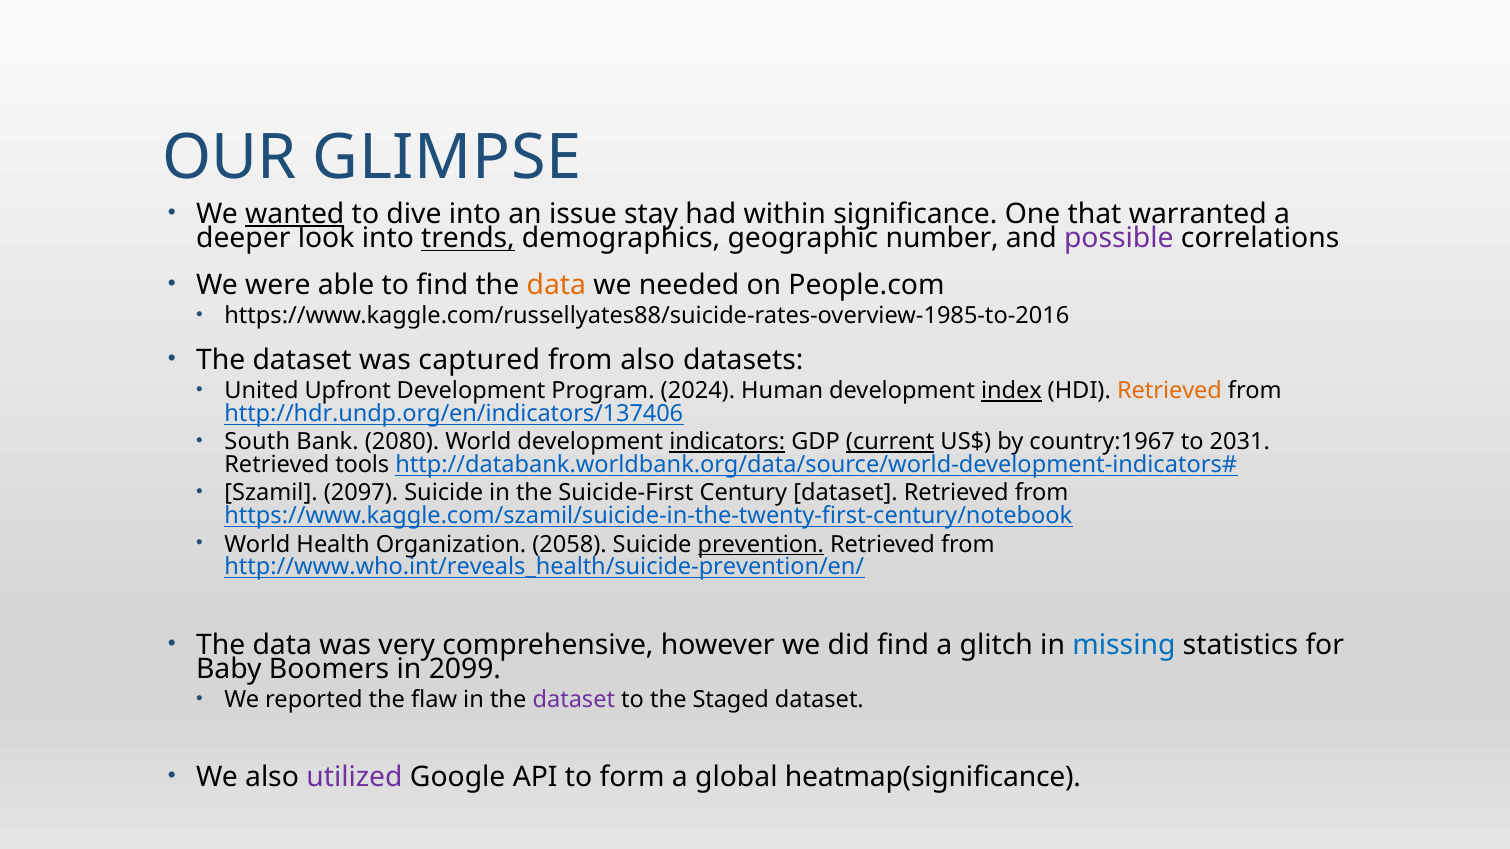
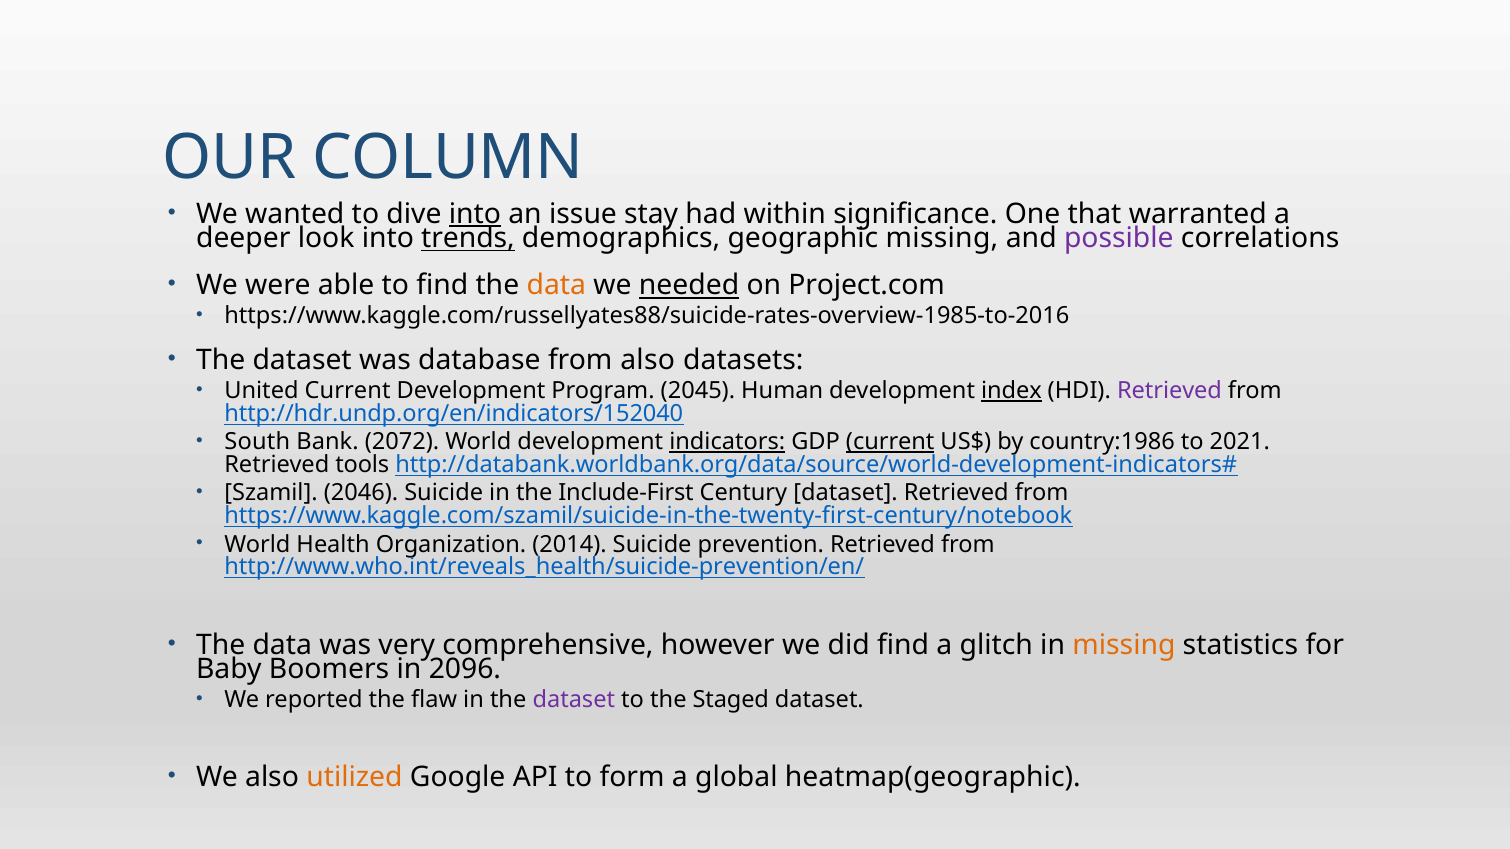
GLIMPSE: GLIMPSE -> COLUMN
wanted underline: present -> none
into at (475, 214) underline: none -> present
geographic number: number -> missing
needed underline: none -> present
People.com: People.com -> Project.com
captured: captured -> database
United Upfront: Upfront -> Current
2024: 2024 -> 2045
Retrieved at (1169, 391) colour: orange -> purple
http://hdr.undp.org/en/indicators/137406: http://hdr.undp.org/en/indicators/137406 -> http://hdr.undp.org/en/indicators/152040
2080: 2080 -> 2072
country:1967: country:1967 -> country:1986
2031: 2031 -> 2021
2097: 2097 -> 2046
Suicide-First: Suicide-First -> Include-First
2058: 2058 -> 2014
prevention underline: present -> none
missing at (1124, 646) colour: blue -> orange
2099: 2099 -> 2096
utilized colour: purple -> orange
heatmap(significance: heatmap(significance -> heatmap(geographic
